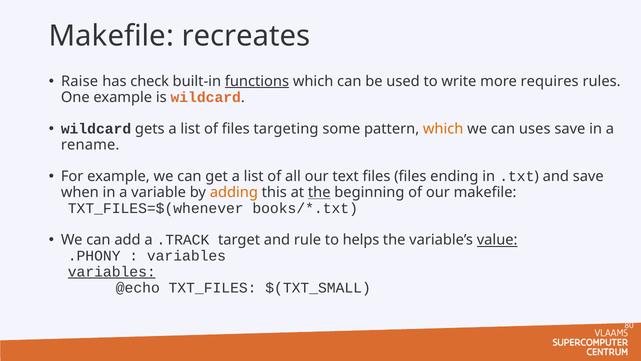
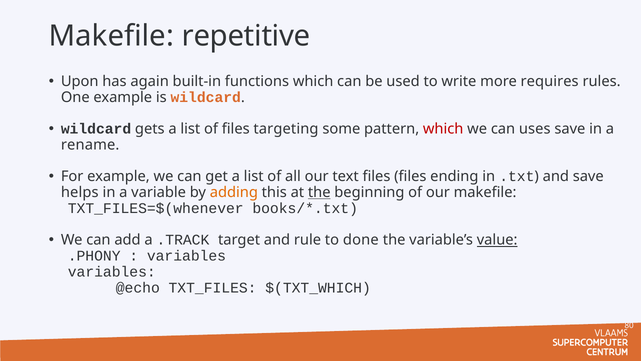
recreates: recreates -> repetitive
Raise: Raise -> Upon
check: check -> again
functions underline: present -> none
which at (443, 129) colour: orange -> red
when: when -> helps
helps: helps -> done
variables at (112, 271) underline: present -> none
$(TXT_SMALL: $(TXT_SMALL -> $(TXT_WHICH
